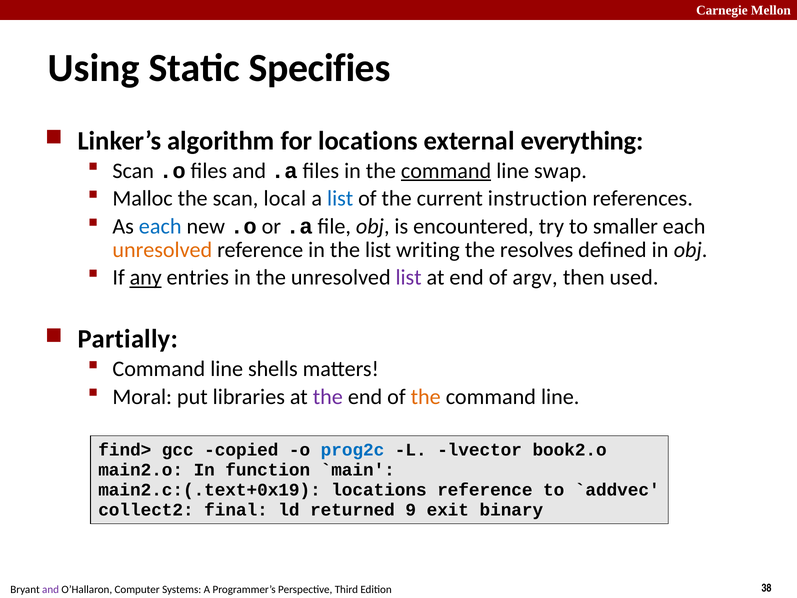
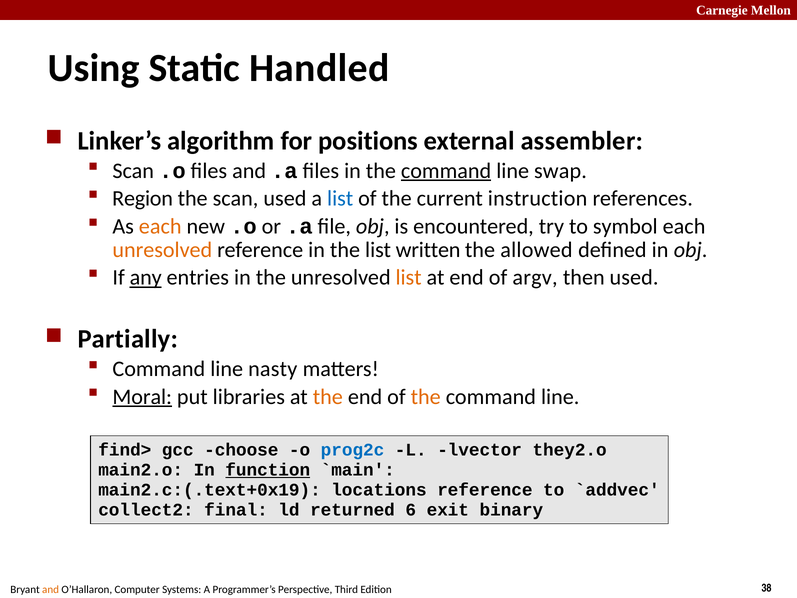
Specifies: Specifies -> Handled
for locations: locations -> positions
everything: everything -> assembler
Malloc: Malloc -> Region
scan local: local -> used
each at (160, 226) colour: blue -> orange
smaller: smaller -> symbol
writing: writing -> written
resolves: resolves -> allowed
list at (409, 278) colour: purple -> orange
shells: shells -> nasty
Moral underline: none -> present
the at (328, 397) colour: purple -> orange
copied: copied -> choose
book2.o: book2.o -> they2.o
function underline: none -> present
9: 9 -> 6
and at (51, 589) colour: purple -> orange
